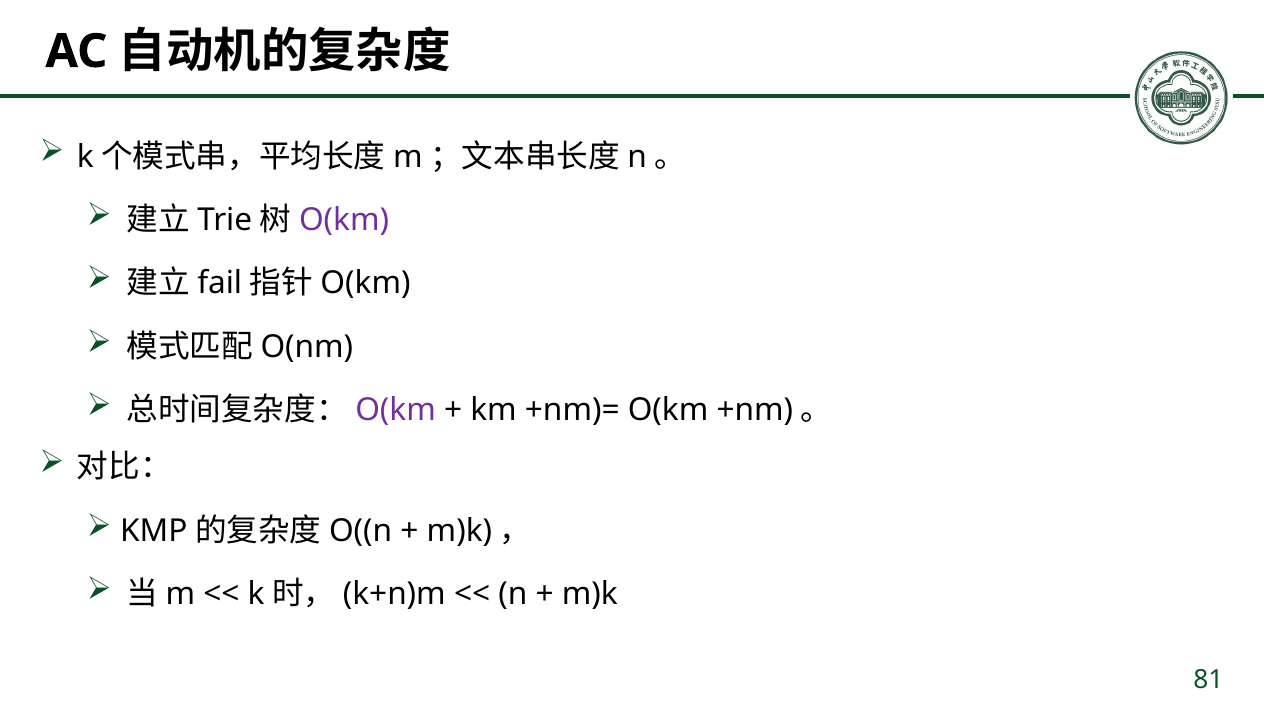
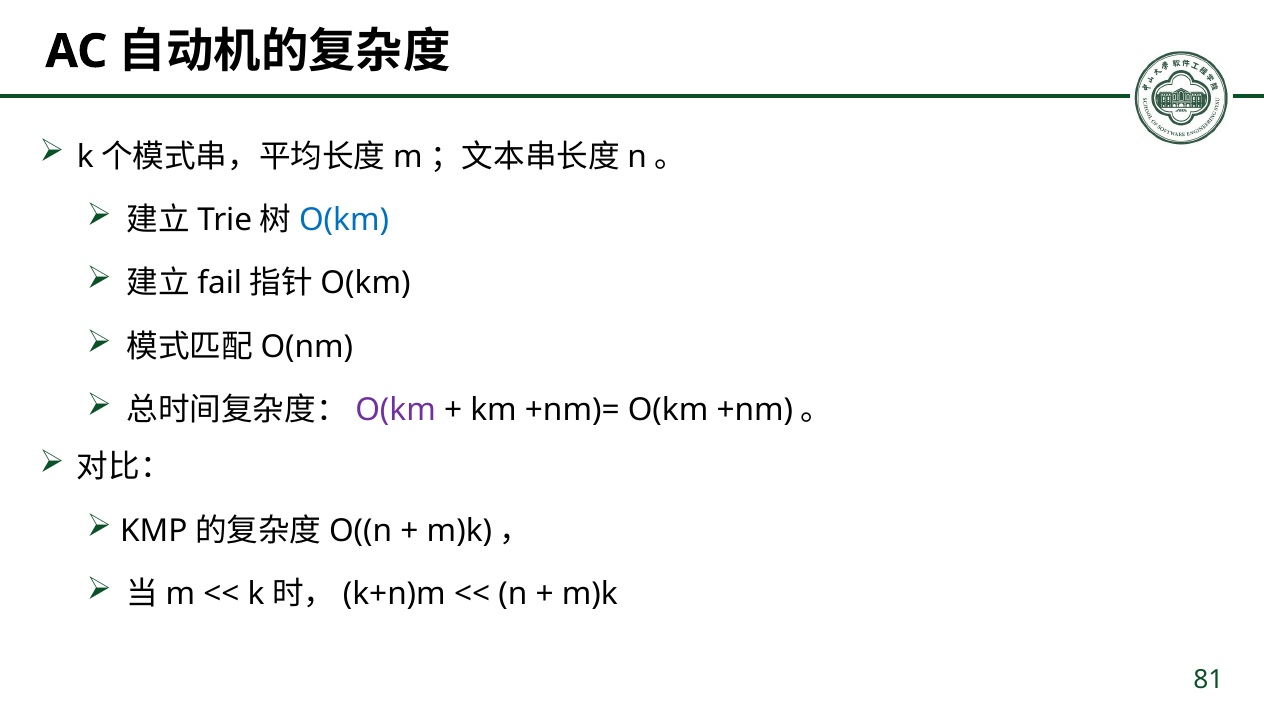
O(km at (344, 220) colour: purple -> blue
